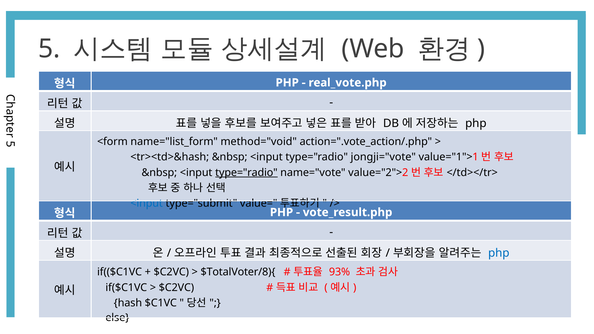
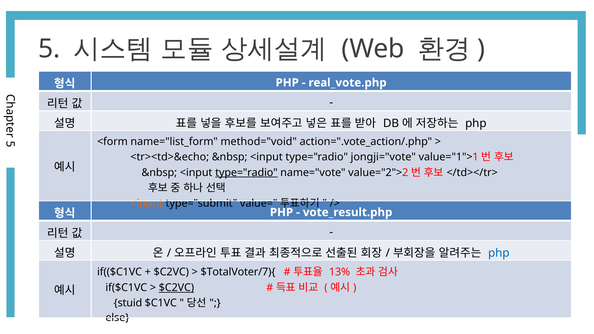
<tr><td>&hash: <tr><td>&hash -> <tr><td>&echo
<input at (147, 204) colour: blue -> orange
$TotalVoter/8){: $TotalVoter/8){ -> $TotalVoter/7){
93%: 93% -> 13%
$C2VC at (176, 288) underline: none -> present
hash: hash -> stuid
